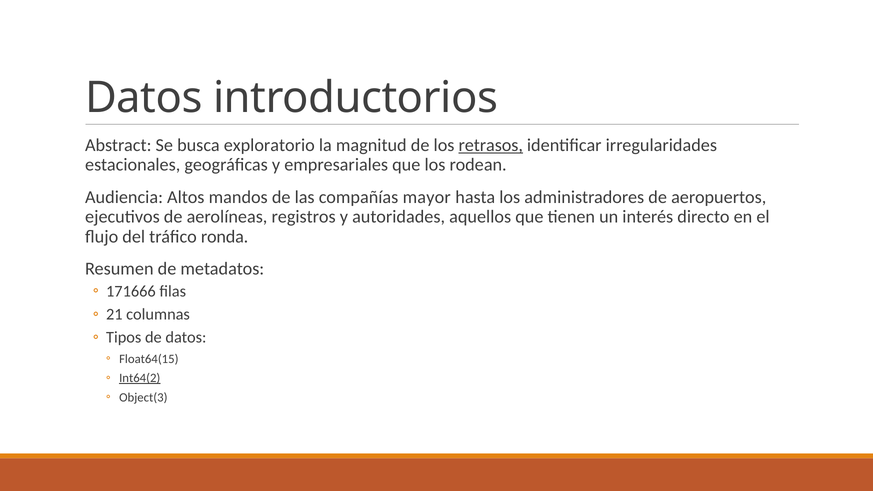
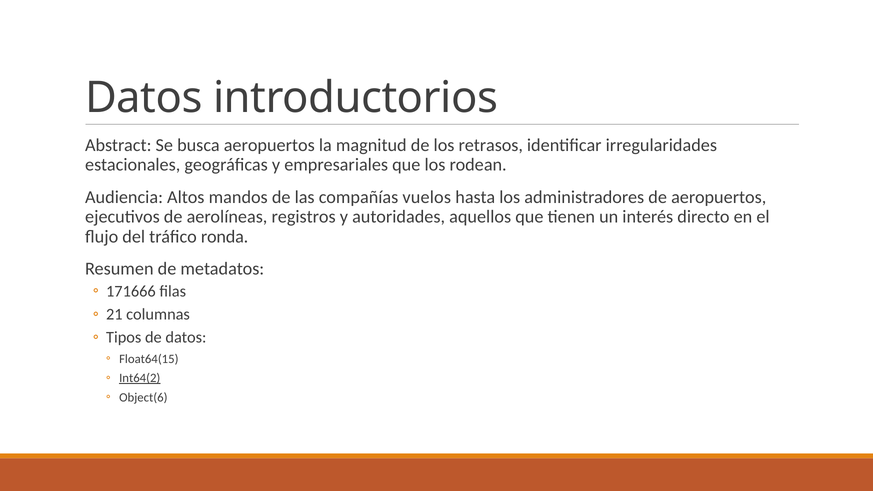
busca exploratorio: exploratorio -> aeropuertos
retrasos underline: present -> none
mayor: mayor -> vuelos
Object(3: Object(3 -> Object(6
